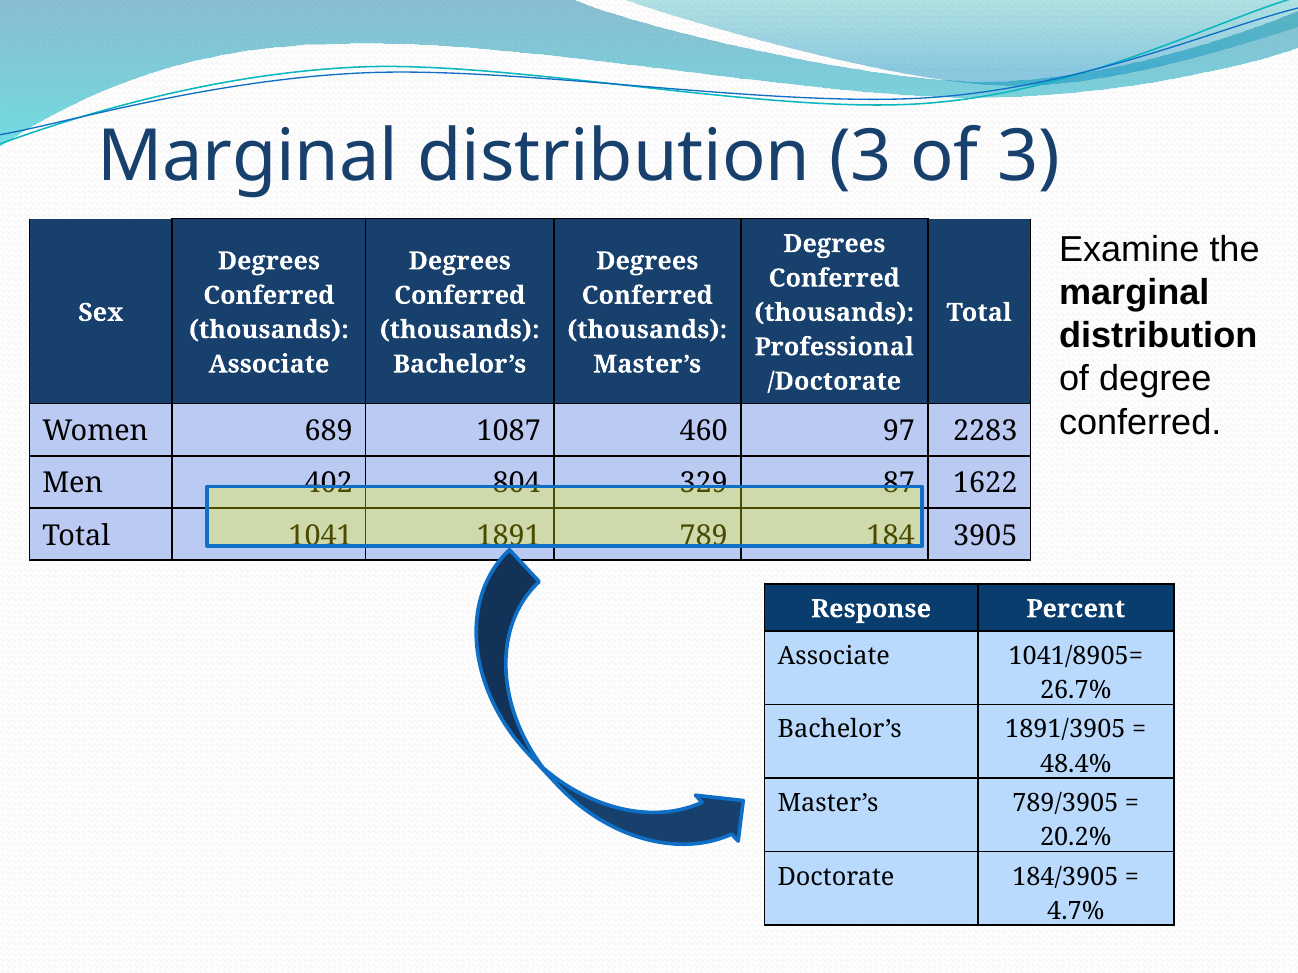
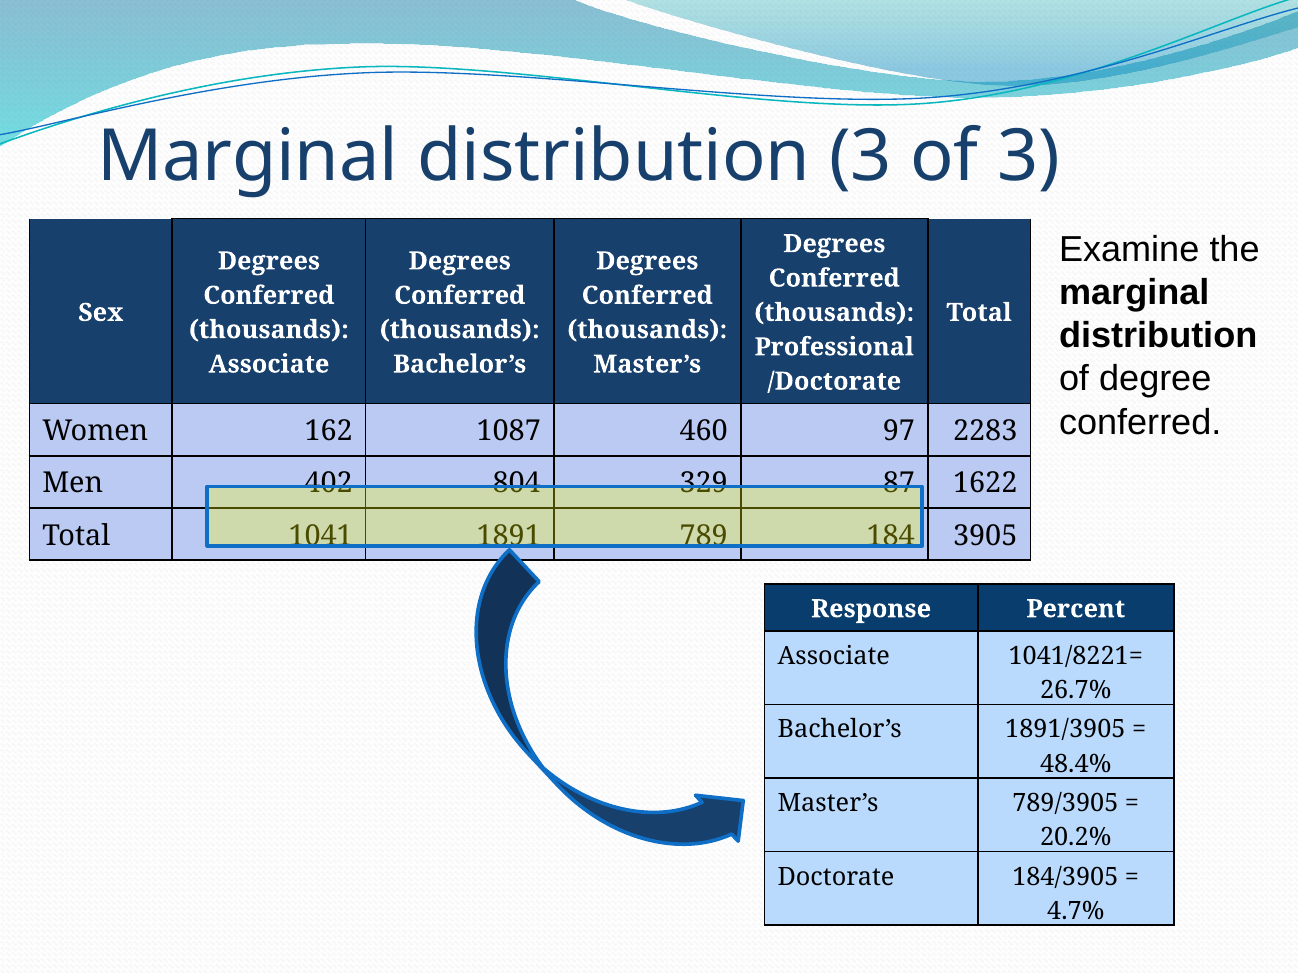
689: 689 -> 162
1041/8905=: 1041/8905= -> 1041/8221=
